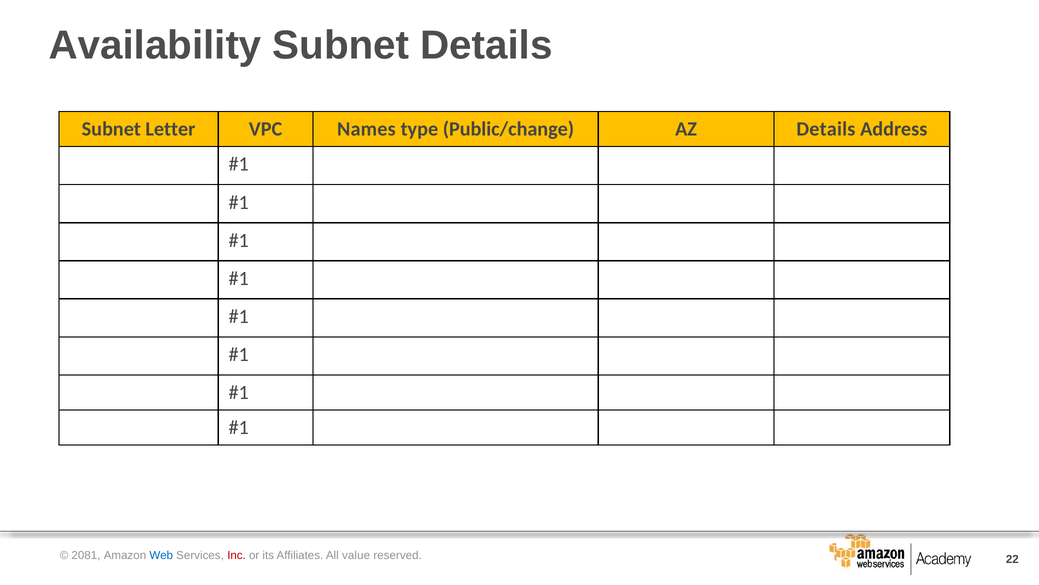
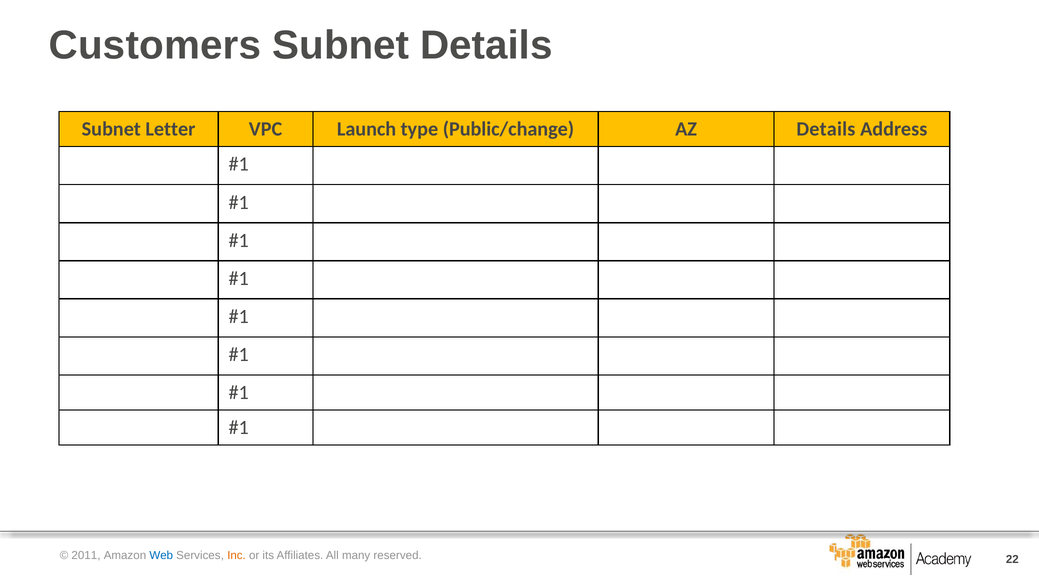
Availability: Availability -> Customers
Names: Names -> Launch
2081: 2081 -> 2011
Inc colour: red -> orange
value: value -> many
